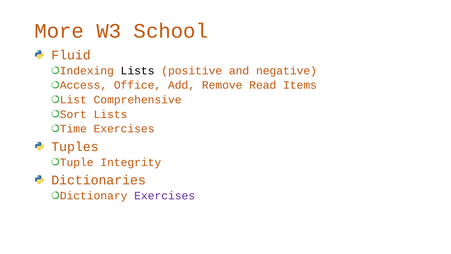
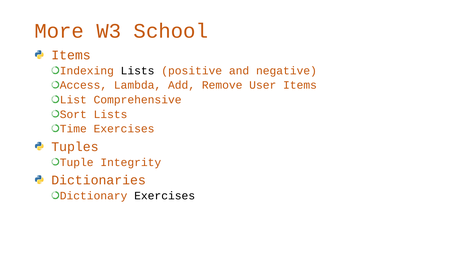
Fluid at (71, 55): Fluid -> Items
Office: Office -> Lambda
Read: Read -> User
Exercises at (165, 196) colour: purple -> black
